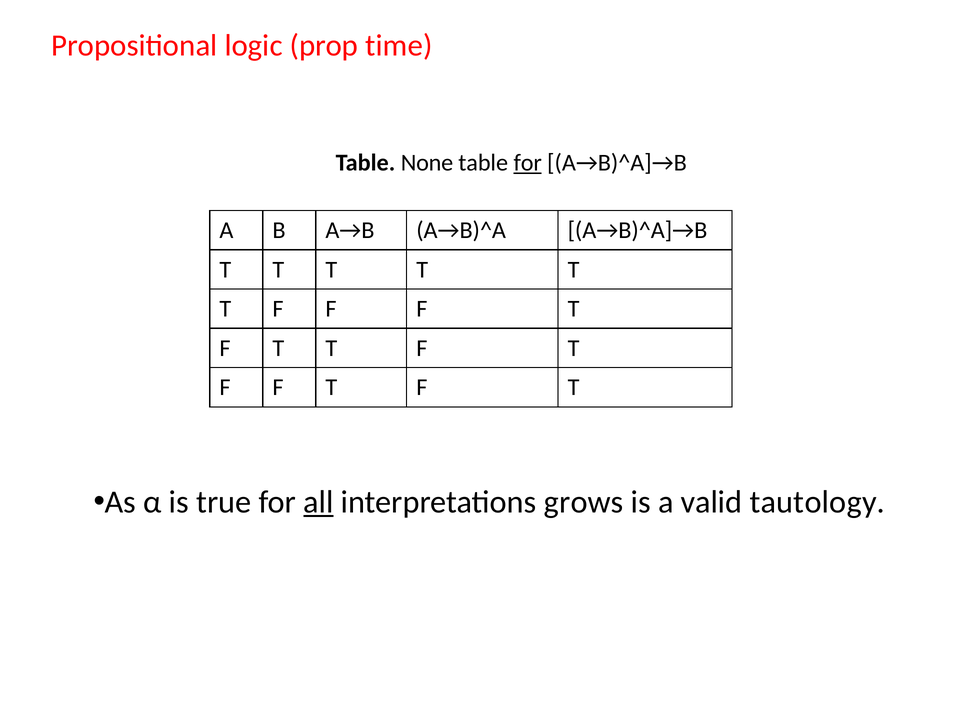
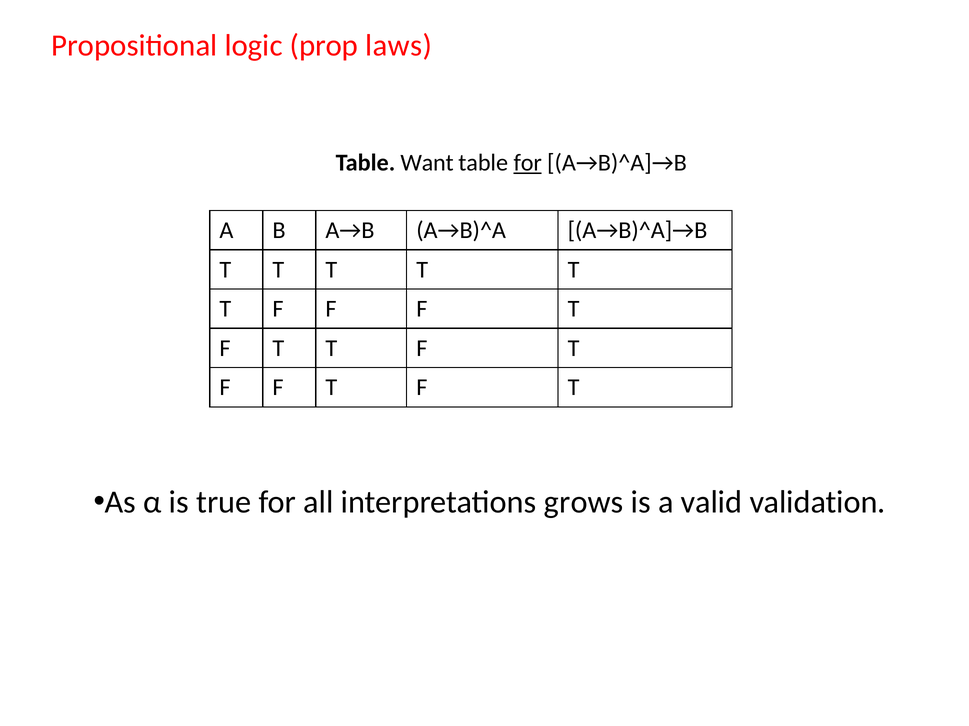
time: time -> laws
None: None -> Want
all underline: present -> none
tautology: tautology -> validation
